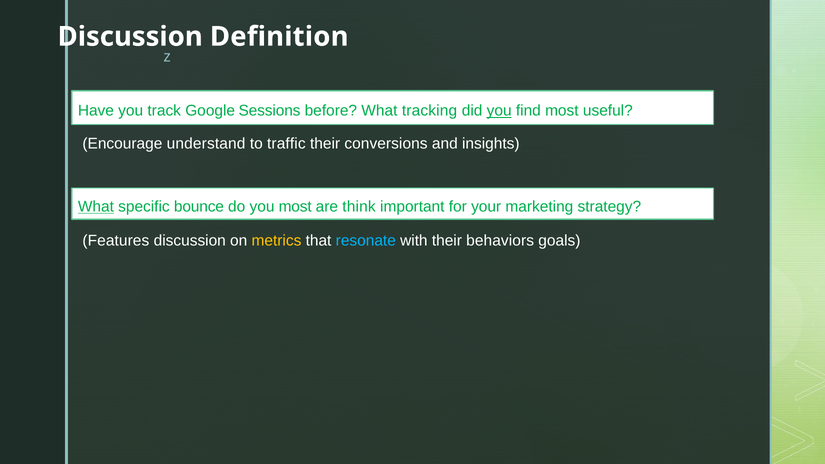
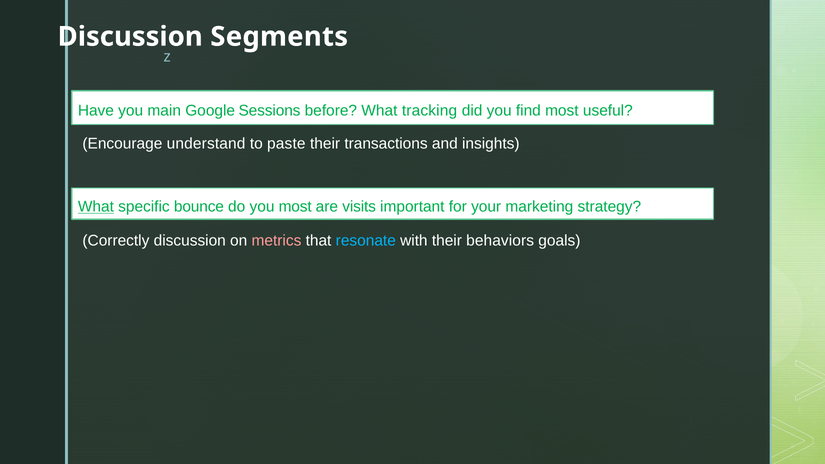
Definition: Definition -> Segments
track: track -> main
you at (499, 111) underline: present -> none
traffic: traffic -> paste
conversions: conversions -> transactions
think: think -> visits
Features: Features -> Correctly
metrics colour: yellow -> pink
